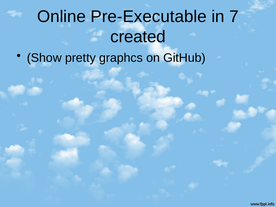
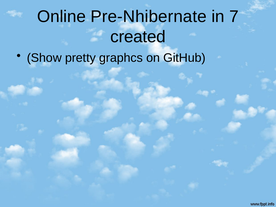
Pre-Executable: Pre-Executable -> Pre-Nhibernate
